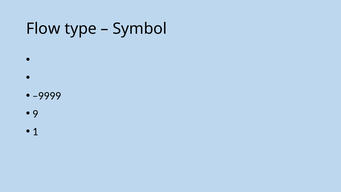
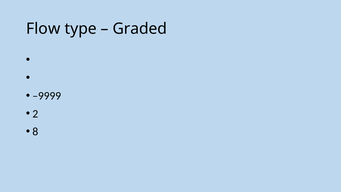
Symbol: Symbol -> Graded
9: 9 -> 2
1: 1 -> 8
